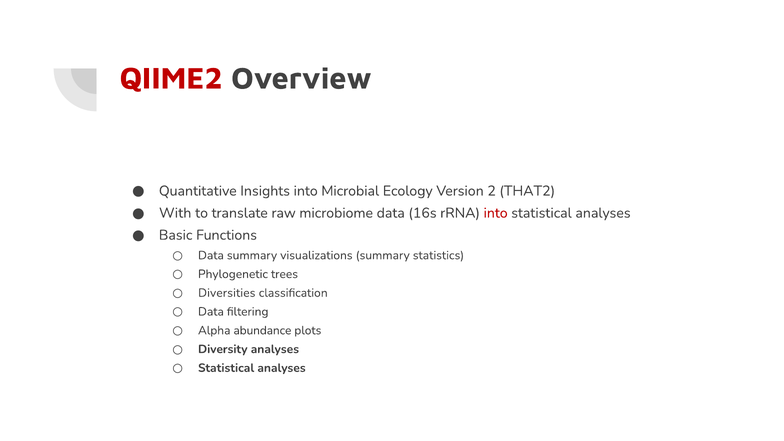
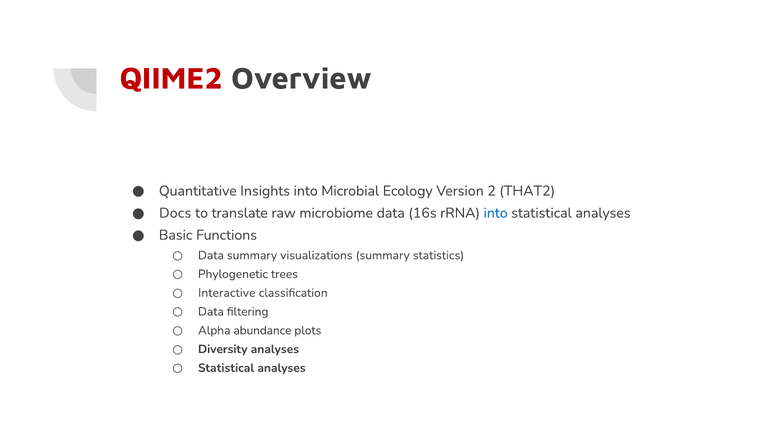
With: With -> Docs
into at (496, 213) colour: red -> blue
Diversities: Diversities -> Interactive
